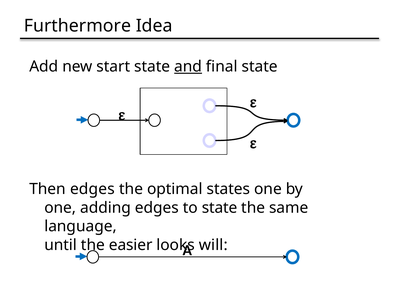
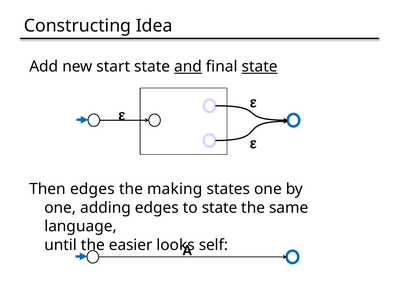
Furthermore: Furthermore -> Constructing
state at (260, 67) underline: none -> present
optimal: optimal -> making
will: will -> self
